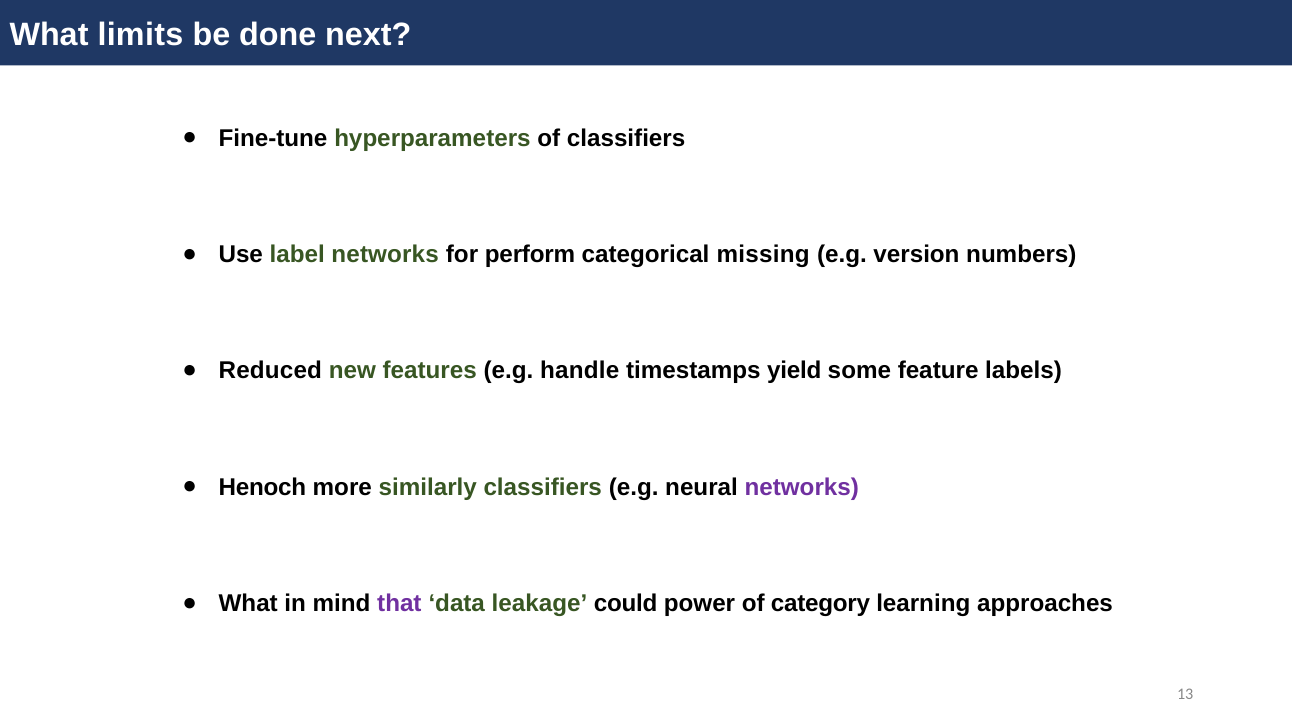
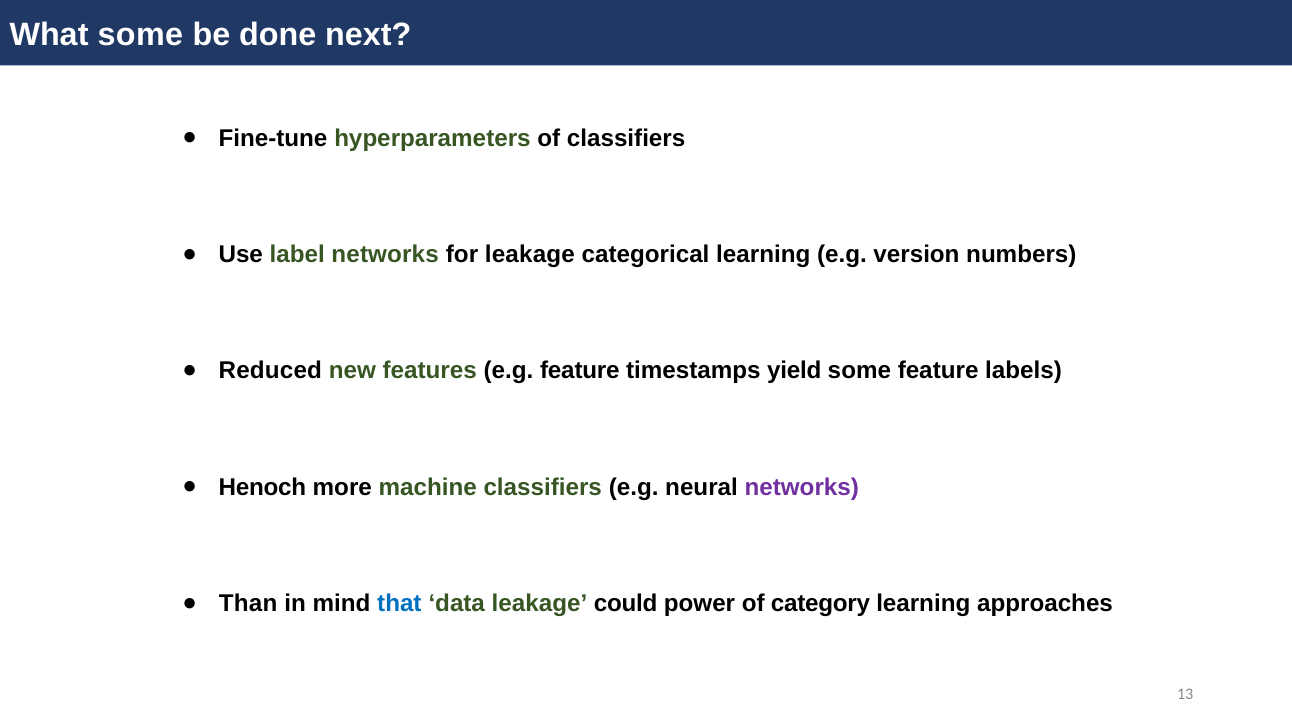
What limits: limits -> some
for perform: perform -> leakage
categorical missing: missing -> learning
e.g handle: handle -> feature
similarly: similarly -> machine
What at (248, 603): What -> Than
that colour: purple -> blue
